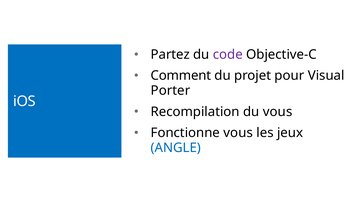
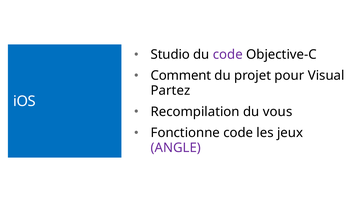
Partez: Partez -> Studio
Porter: Porter -> Partez
Fonctionne vous: vous -> code
ANGLE colour: blue -> purple
